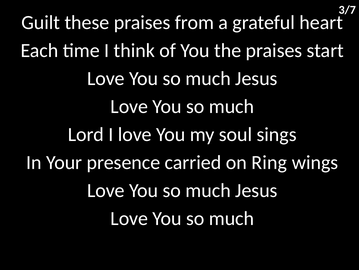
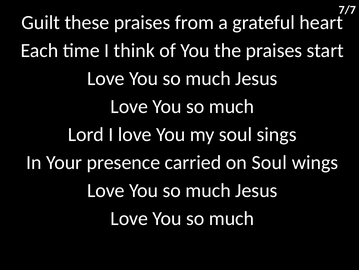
3/7: 3/7 -> 7/7
on Ring: Ring -> Soul
